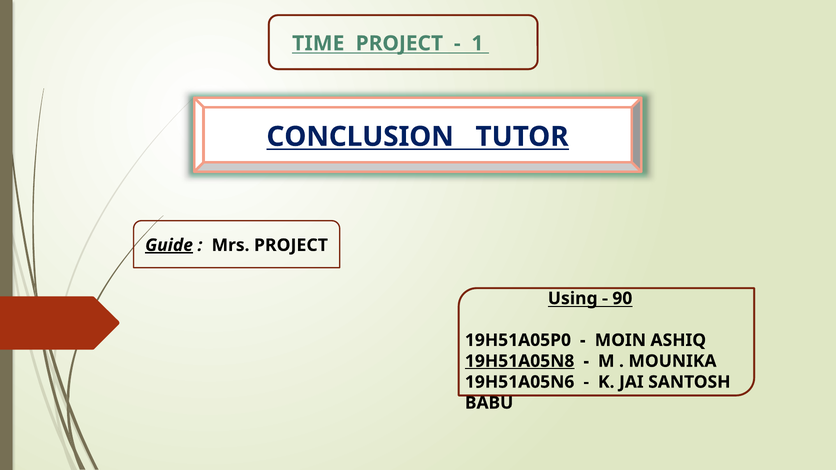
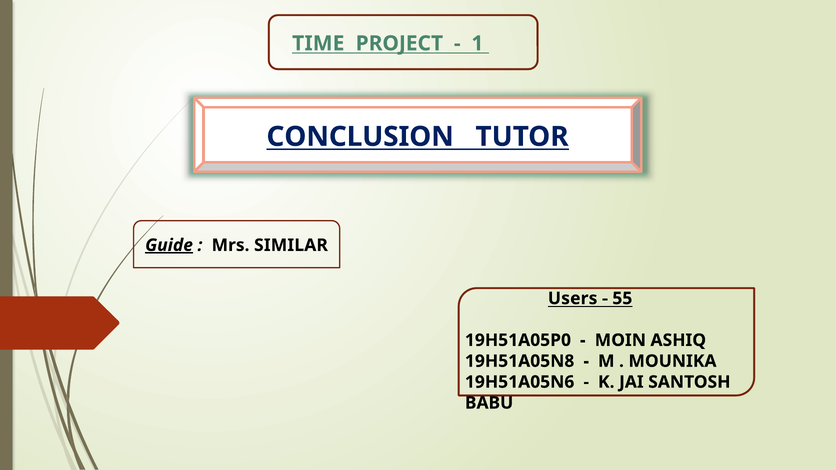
Mrs PROJECT: PROJECT -> SIMILAR
Using: Using -> Users
90: 90 -> 55
19H51A05N8 underline: present -> none
